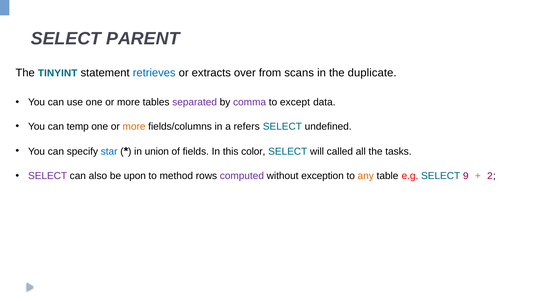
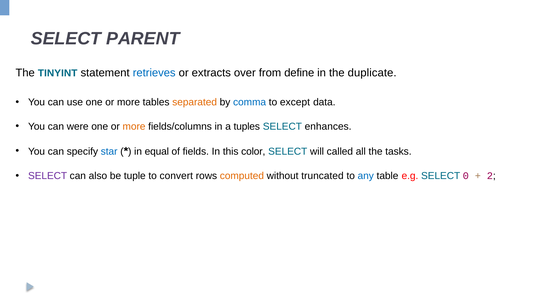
scans: scans -> define
separated colour: purple -> orange
comma colour: purple -> blue
temp: temp -> were
refers: refers -> tuples
undefined: undefined -> enhances
union: union -> equal
upon: upon -> tuple
method: method -> convert
computed colour: purple -> orange
exception: exception -> truncated
any colour: orange -> blue
9: 9 -> 0
